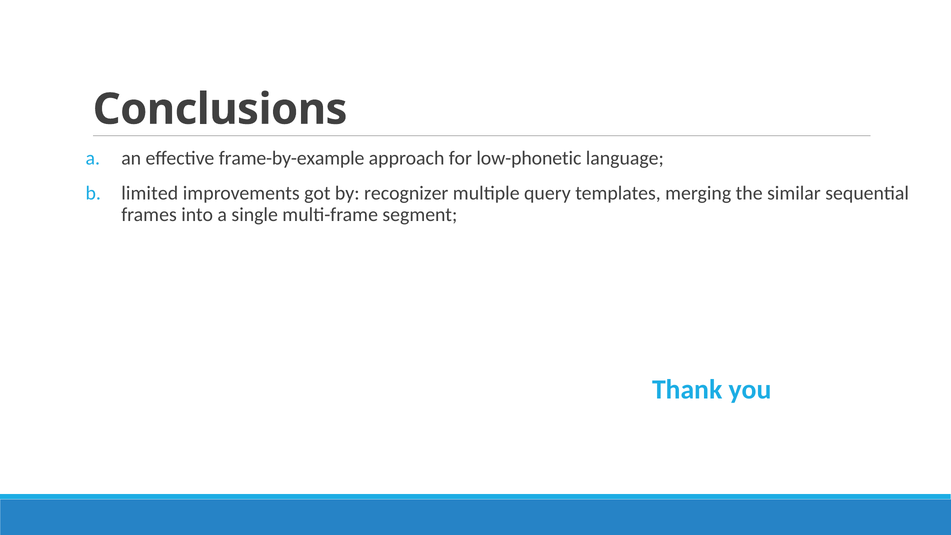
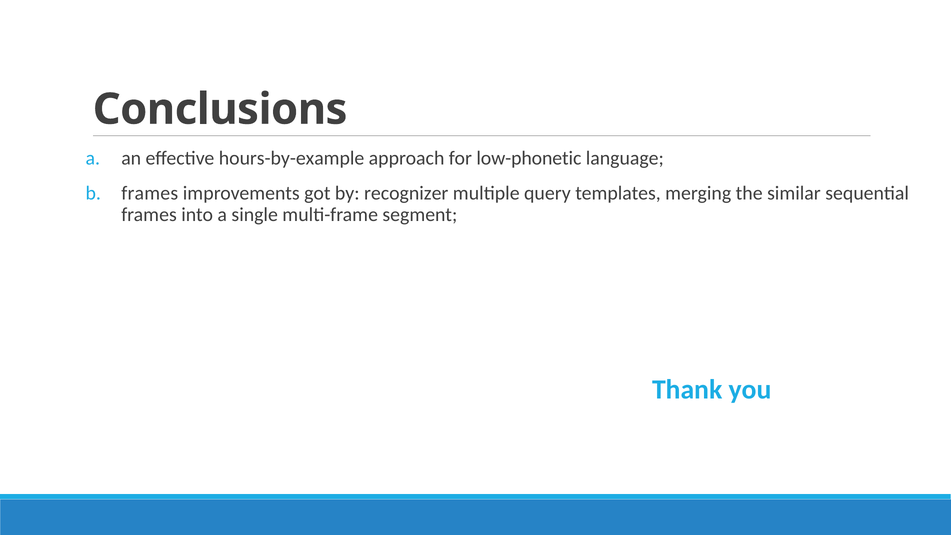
frame-by-example: frame-by-example -> hours-by-example
limited at (150, 193): limited -> frames
